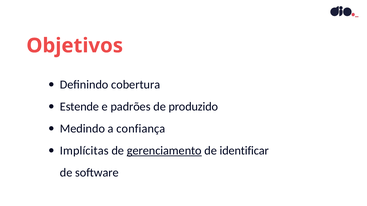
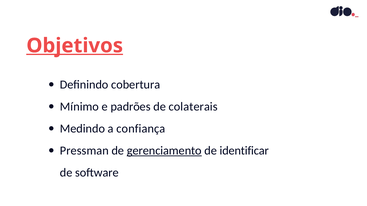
Objetivos underline: none -> present
Estende: Estende -> Mínimo
produzido: produzido -> colaterais
Implícitas: Implícitas -> Pressman
